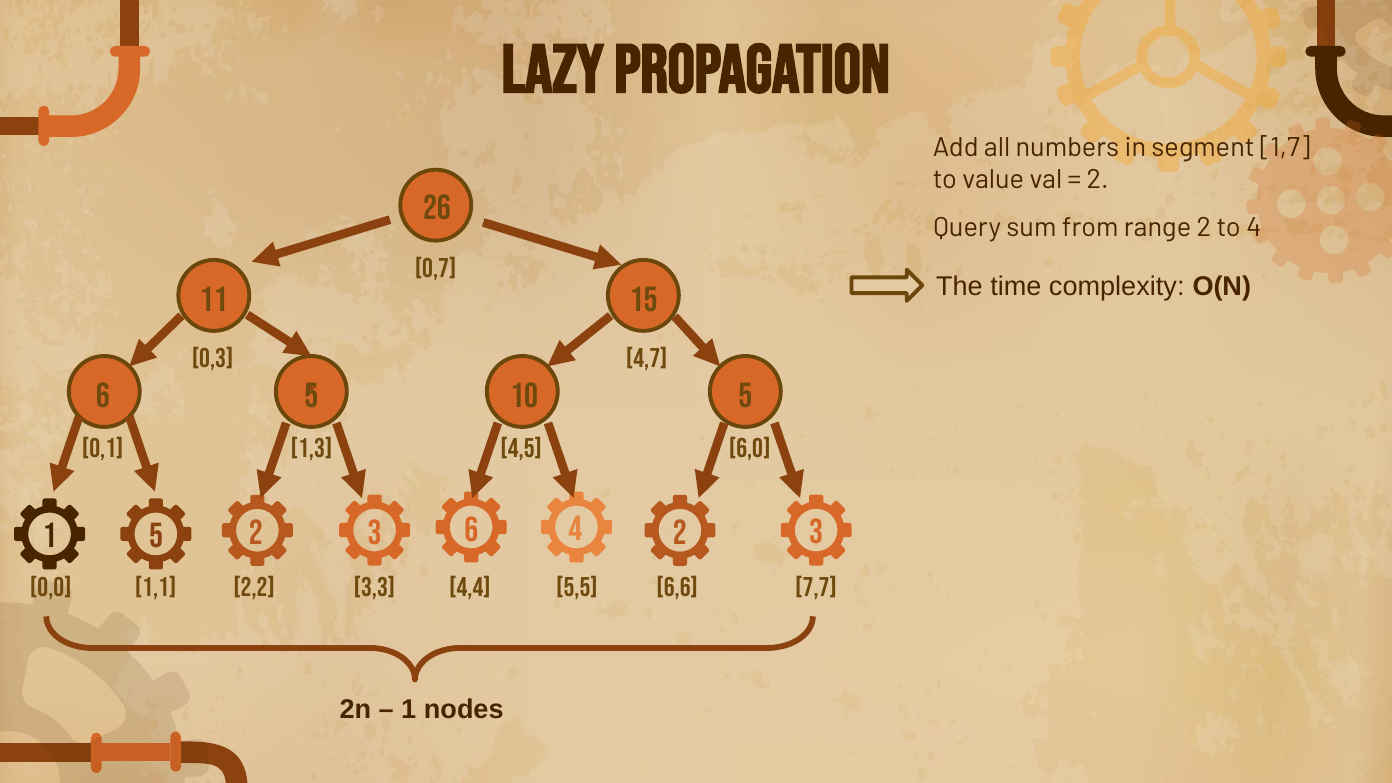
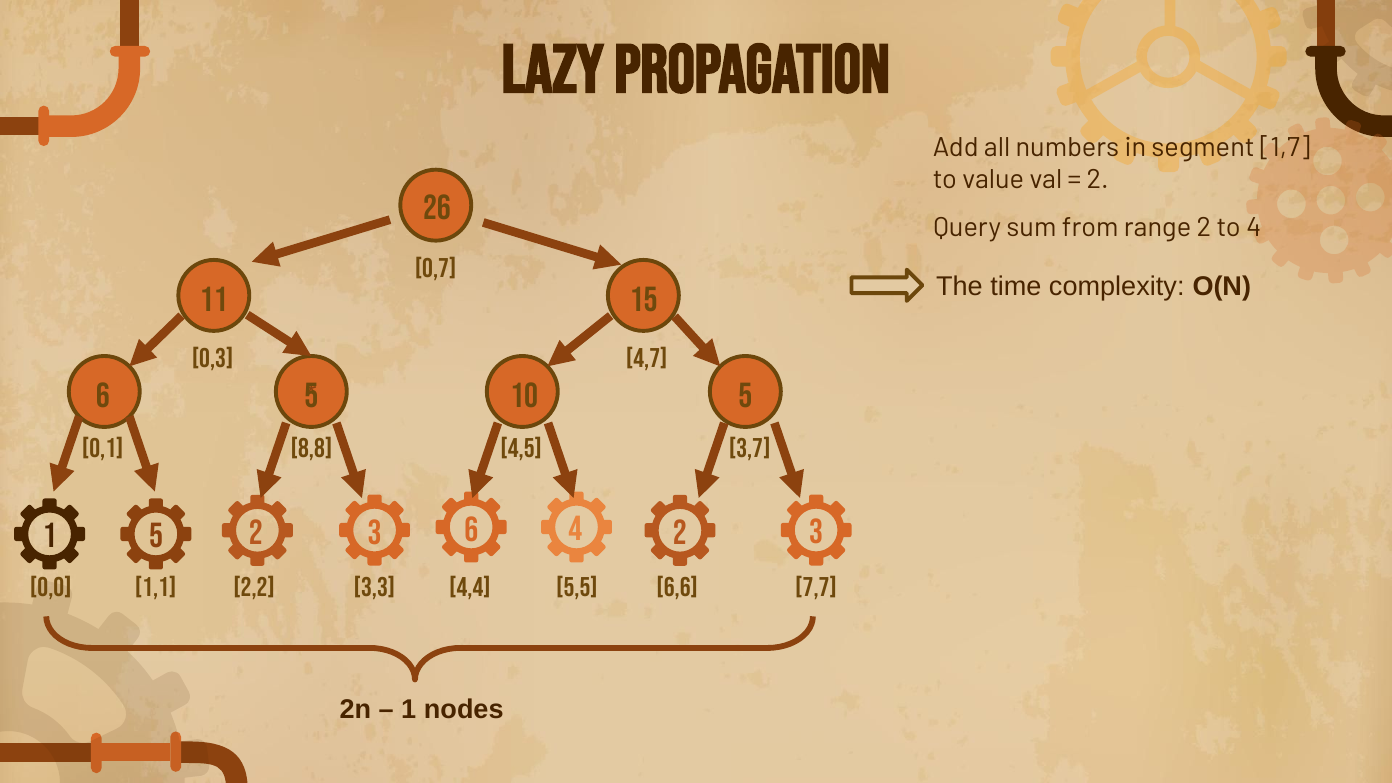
1,3: 1,3 -> 8,8
6,0: 6,0 -> 3,7
